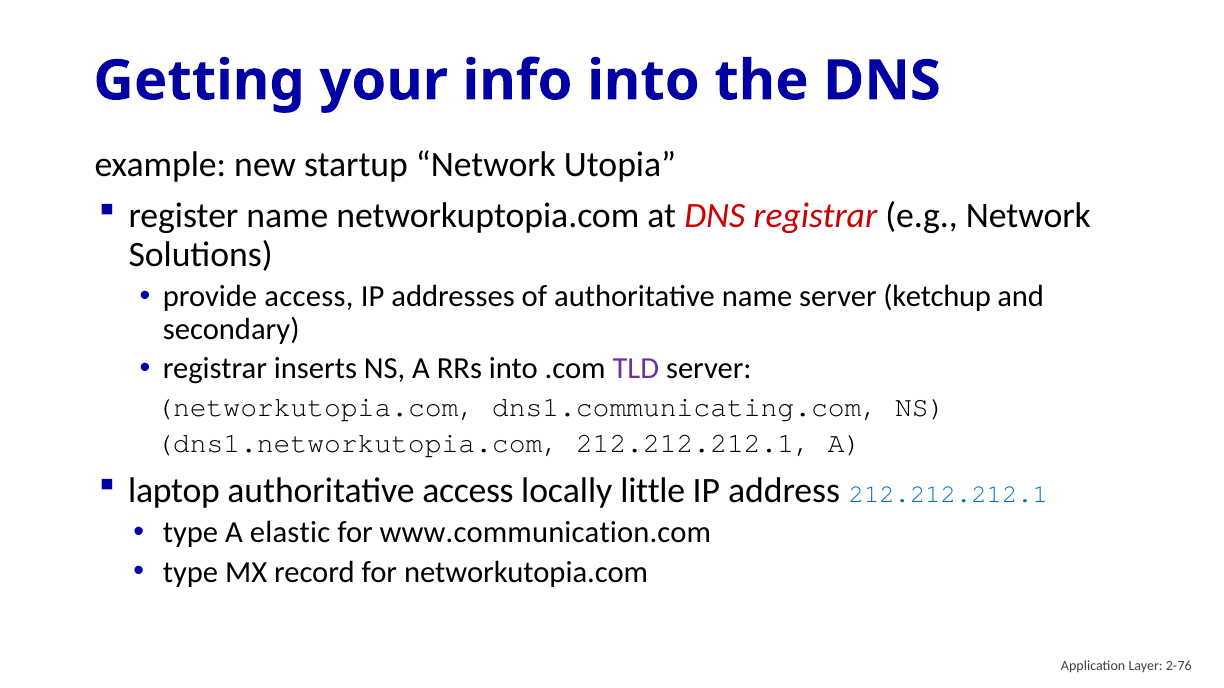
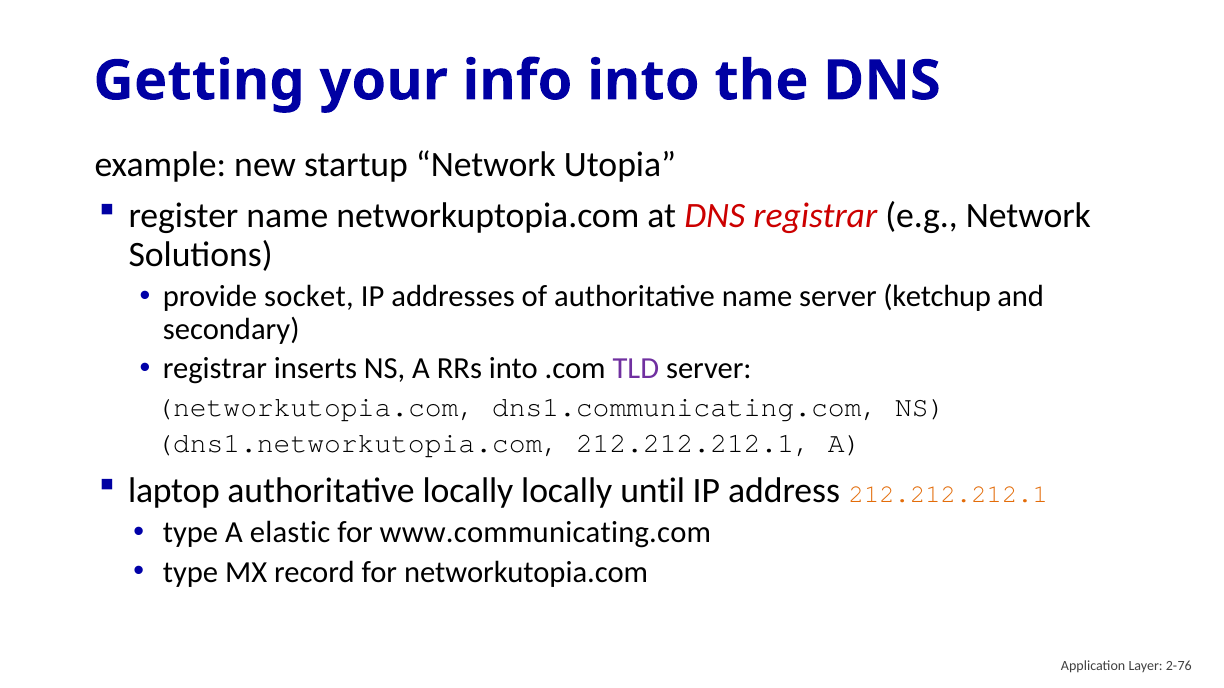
provide access: access -> socket
authoritative access: access -> locally
little: little -> until
212.212.212.1 at (948, 494) colour: blue -> orange
www.communication.com: www.communication.com -> www.communicating.com
